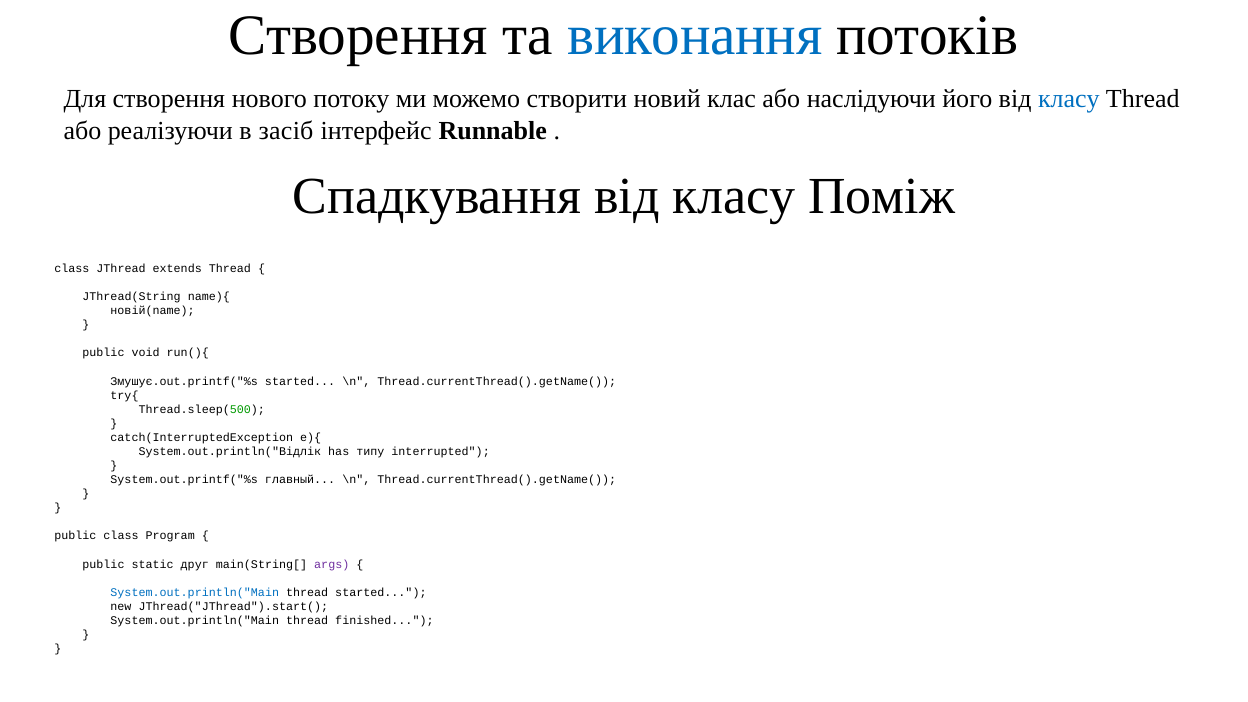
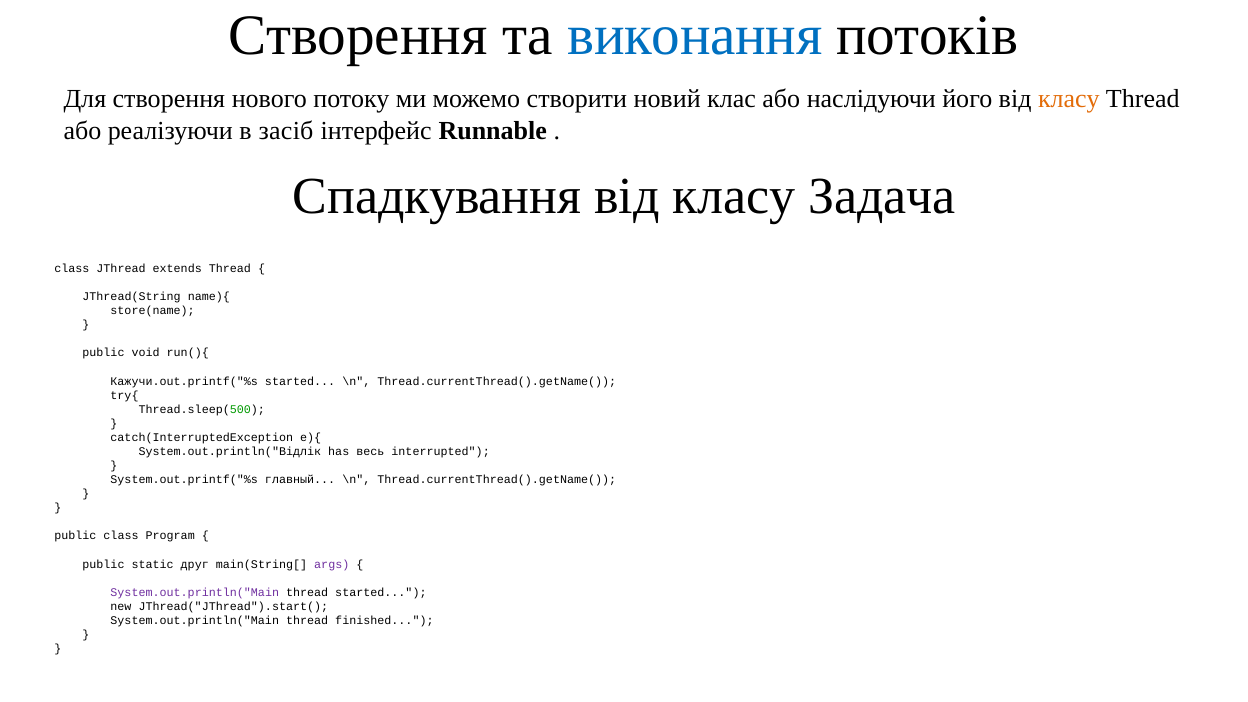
класу at (1069, 99) colour: blue -> orange
Поміж: Поміж -> Задача
новій(name: новій(name -> store(name
Змушує.out.printf("%s: Змушує.out.printf("%s -> Кажучи.out.printf("%s
типу: типу -> весь
System.out.println("Main at (195, 592) colour: blue -> purple
